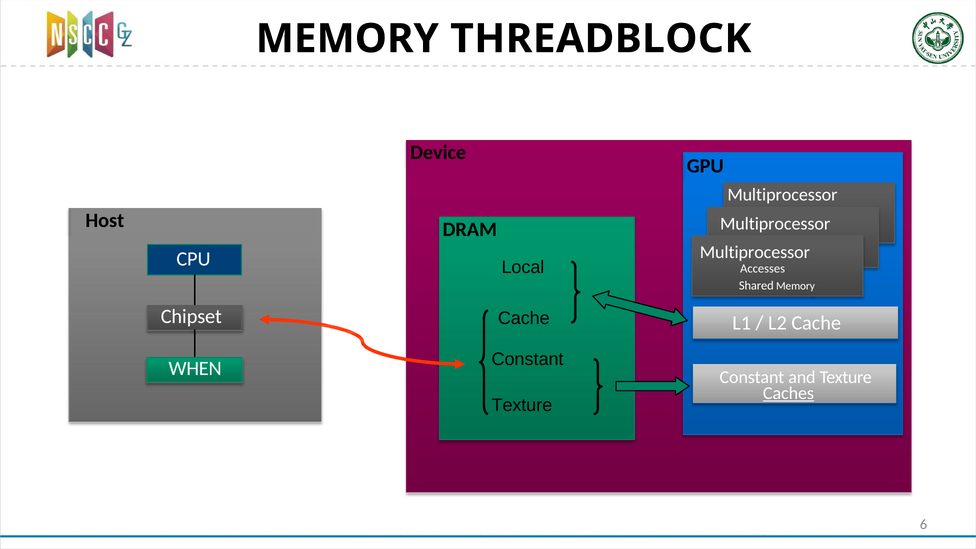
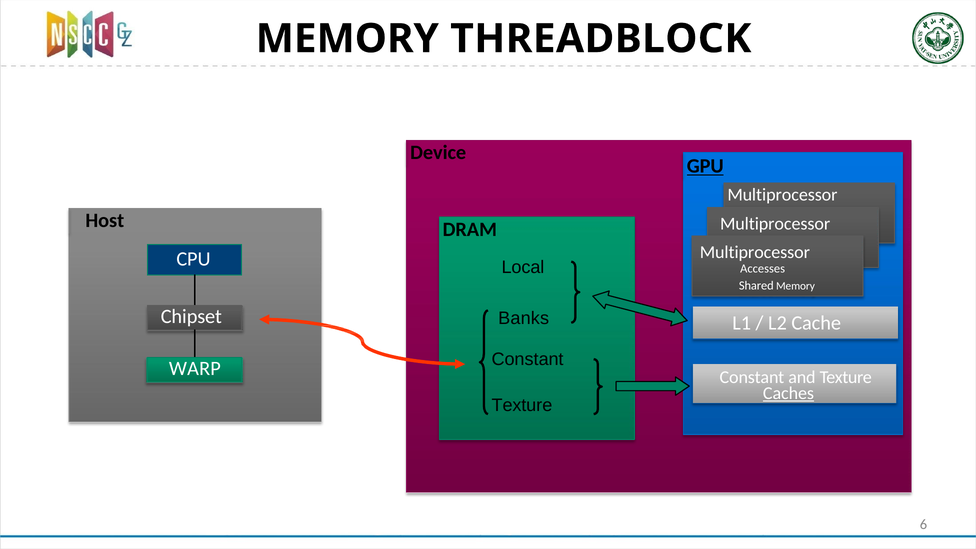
GPU underline: none -> present
Cache at (524, 319): Cache -> Banks
WHEN: WHEN -> WARP
